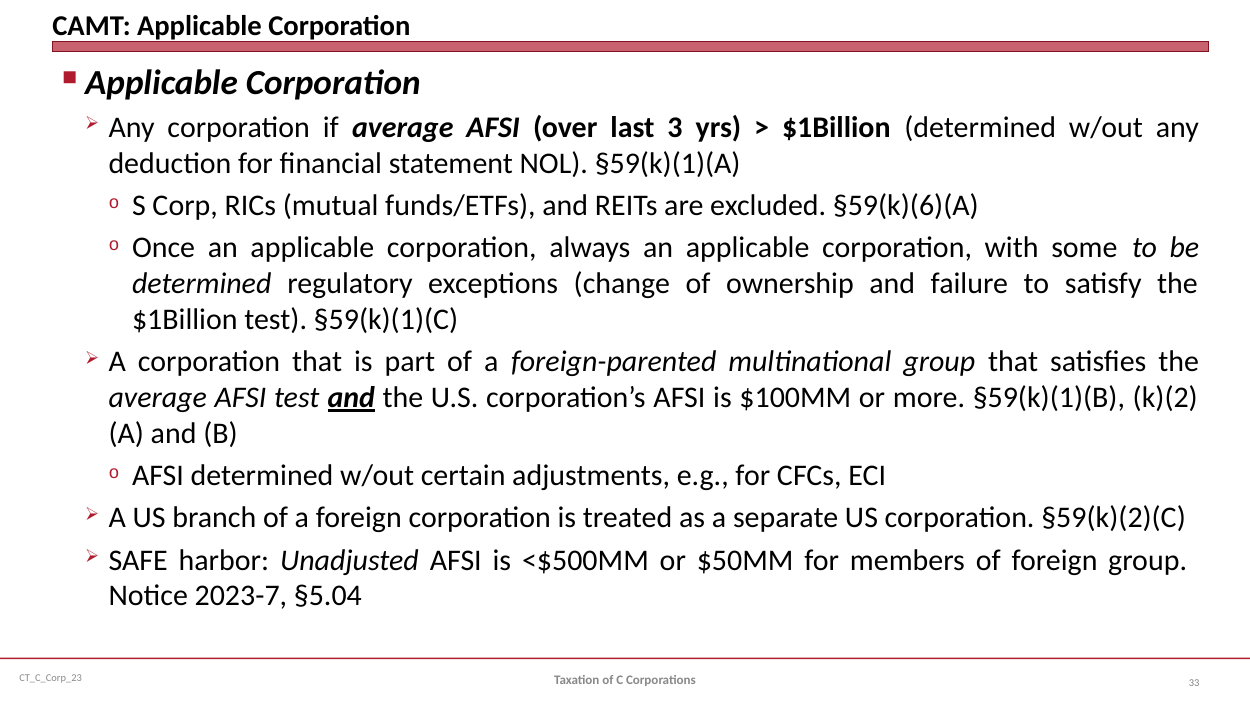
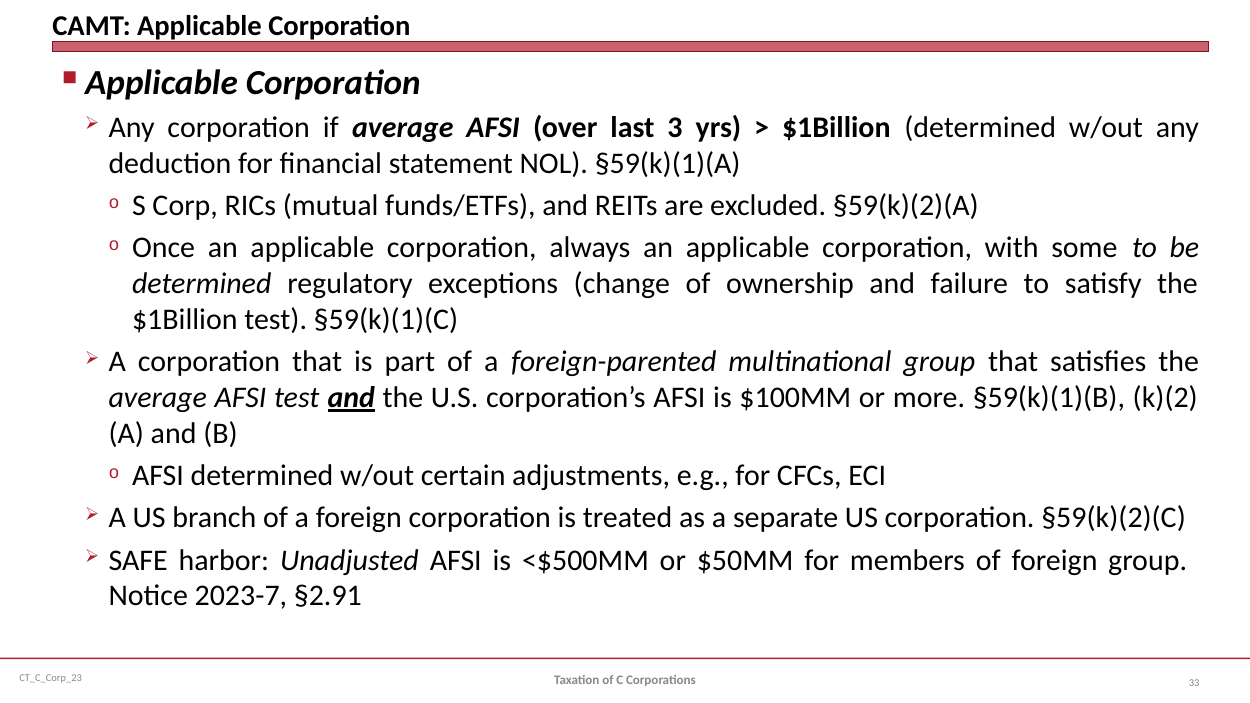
§59(k)(6)(A: §59(k)(6)(A -> §59(k)(2)(A
§5.04: §5.04 -> §2.91
